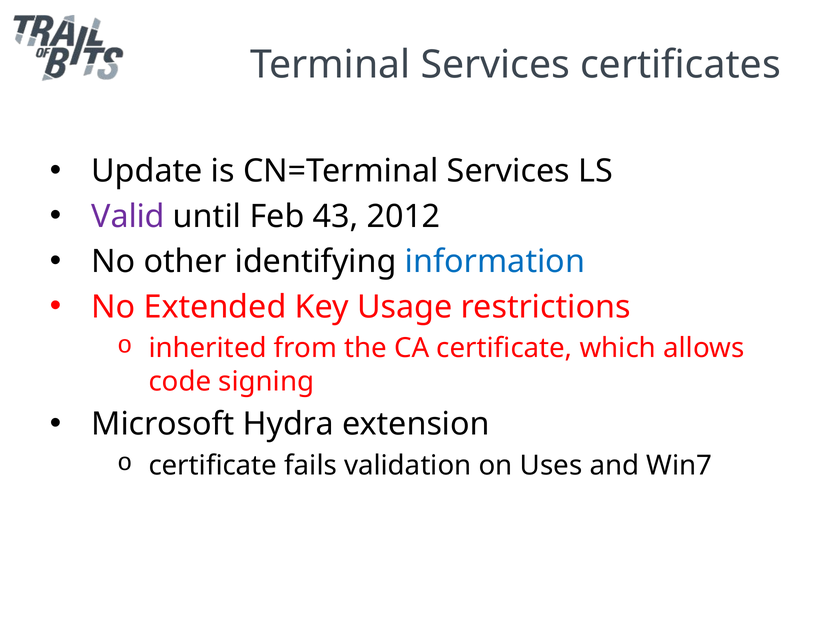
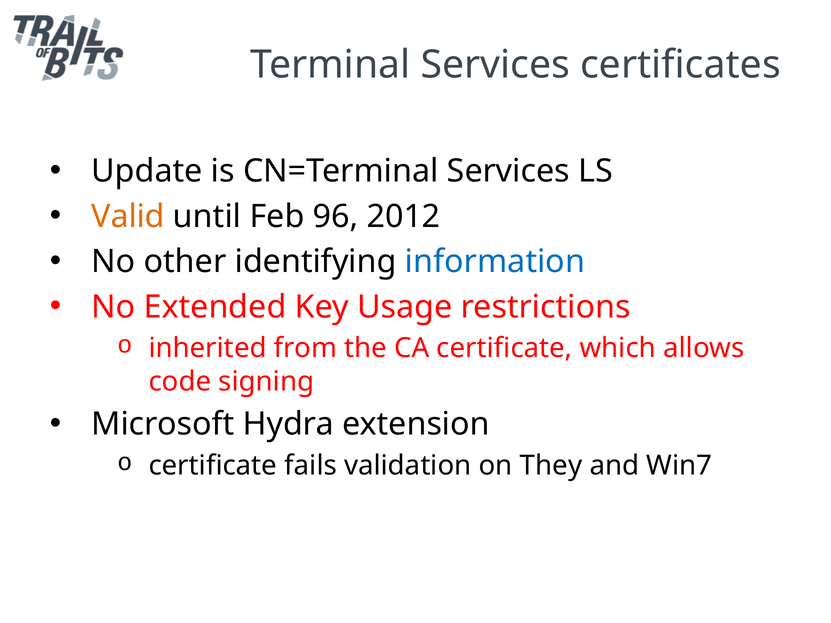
Valid colour: purple -> orange
43: 43 -> 96
Uses: Uses -> They
